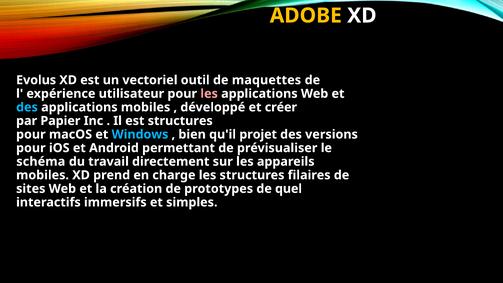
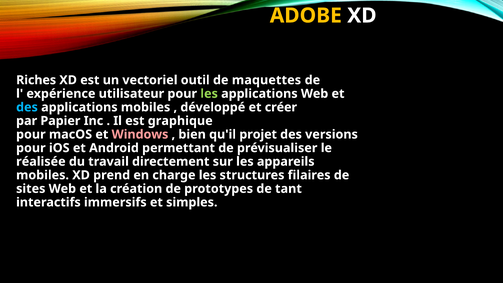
Evolus: Evolus -> Riches
les at (209, 94) colour: pink -> light green
est structures: structures -> graphique
Windows colour: light blue -> pink
schéma: schéma -> réalisée
quel: quel -> tant
